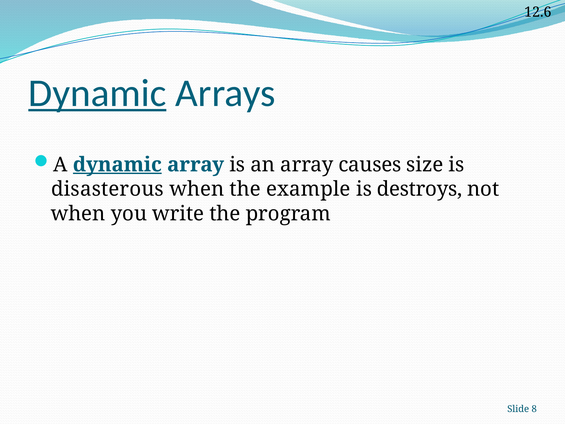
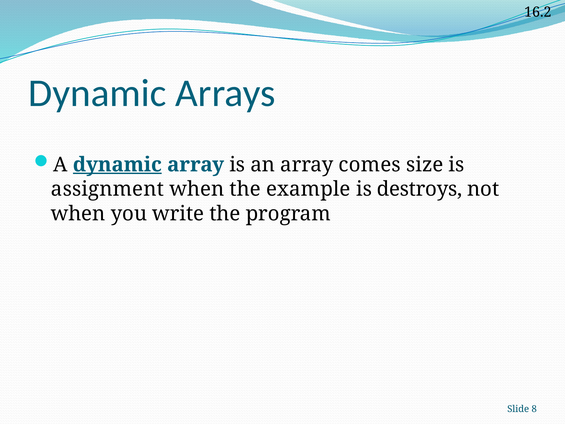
12.6: 12.6 -> 16.2
Dynamic at (97, 93) underline: present -> none
causes: causes -> comes
disasterous: disasterous -> assignment
